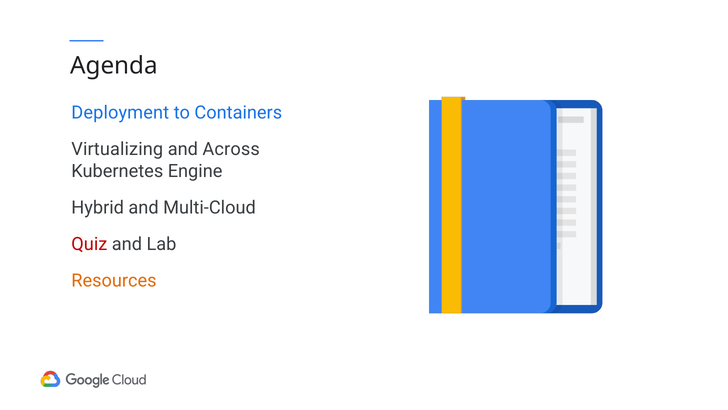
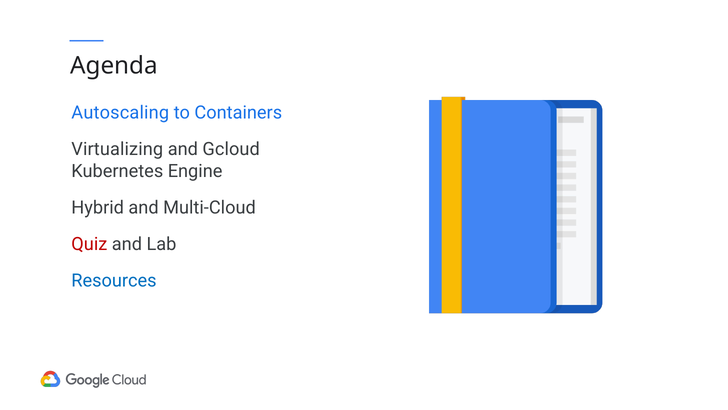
Deployment: Deployment -> Autoscaling
Across: Across -> Gcloud
Resources colour: orange -> blue
